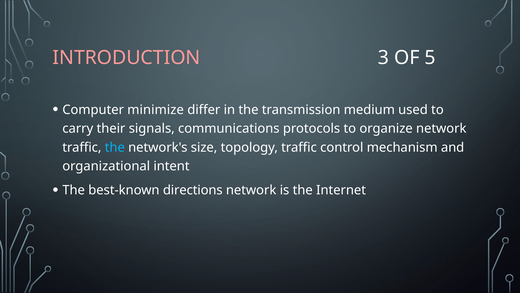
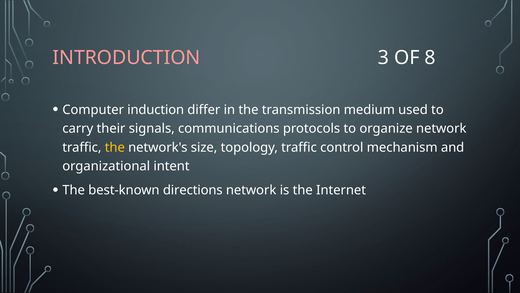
5: 5 -> 8
minimize: minimize -> induction
the at (115, 147) colour: light blue -> yellow
